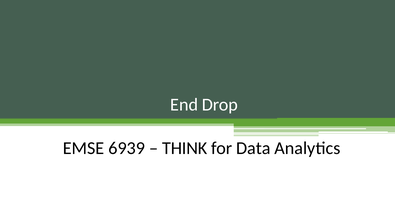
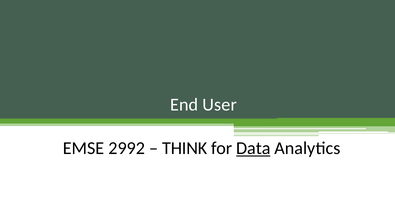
Drop: Drop -> User
6939: 6939 -> 2992
Data underline: none -> present
